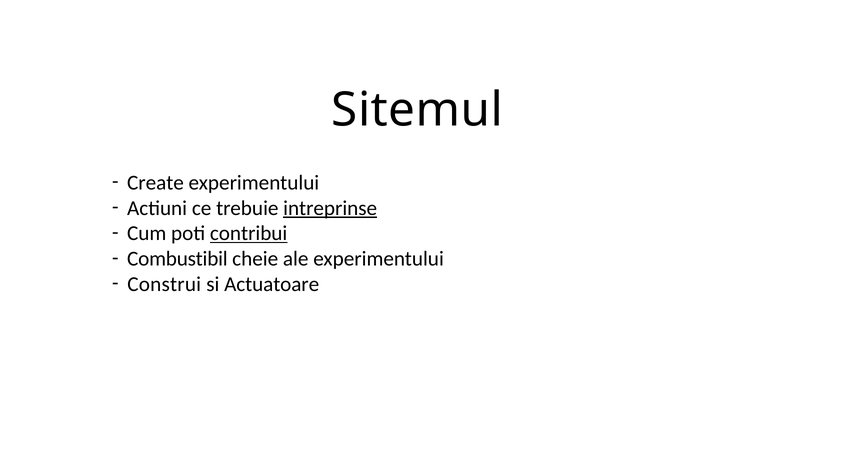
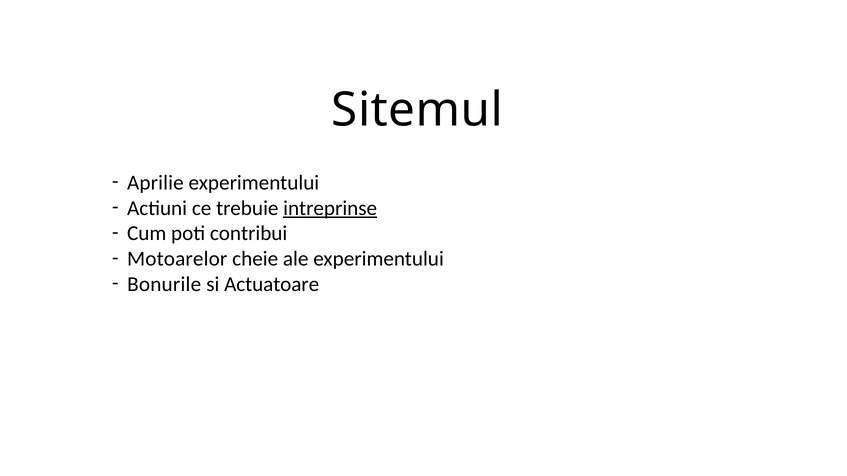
Create: Create -> Aprilie
contribui underline: present -> none
Combustibil: Combustibil -> Motoarelor
Construi: Construi -> Bonurile
